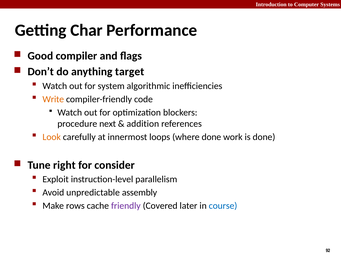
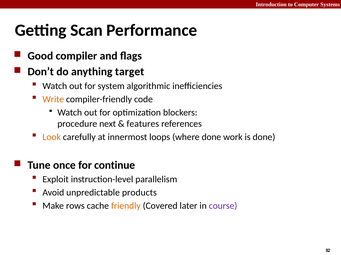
Char: Char -> Scan
addition: addition -> features
right: right -> once
consider: consider -> continue
assembly: assembly -> products
friendly colour: purple -> orange
course colour: blue -> purple
